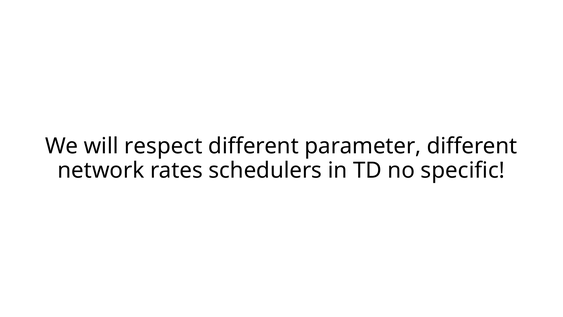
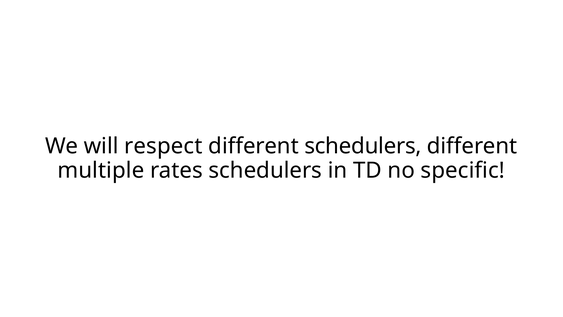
different parameter: parameter -> schedulers
network: network -> multiple
